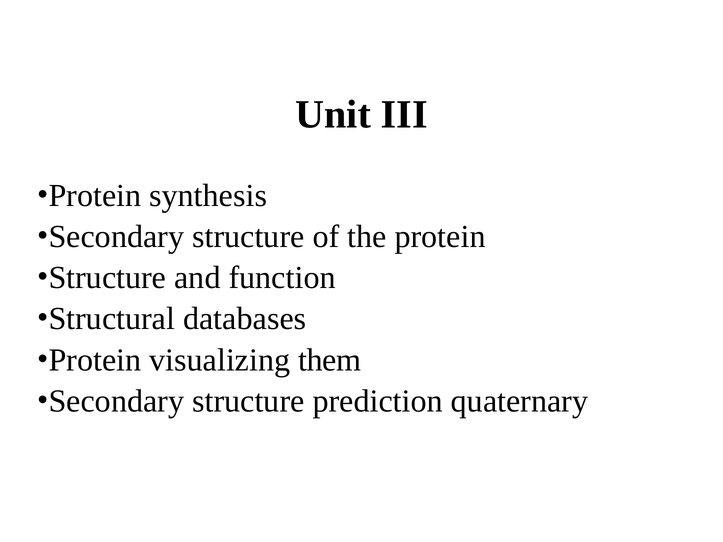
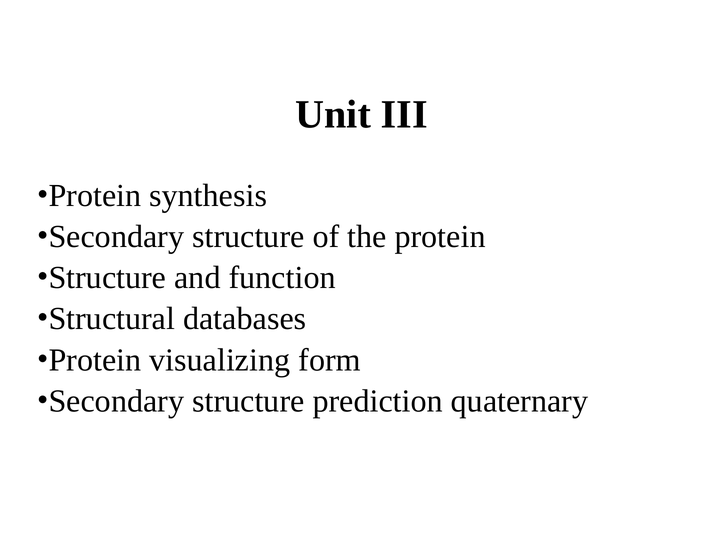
them: them -> form
